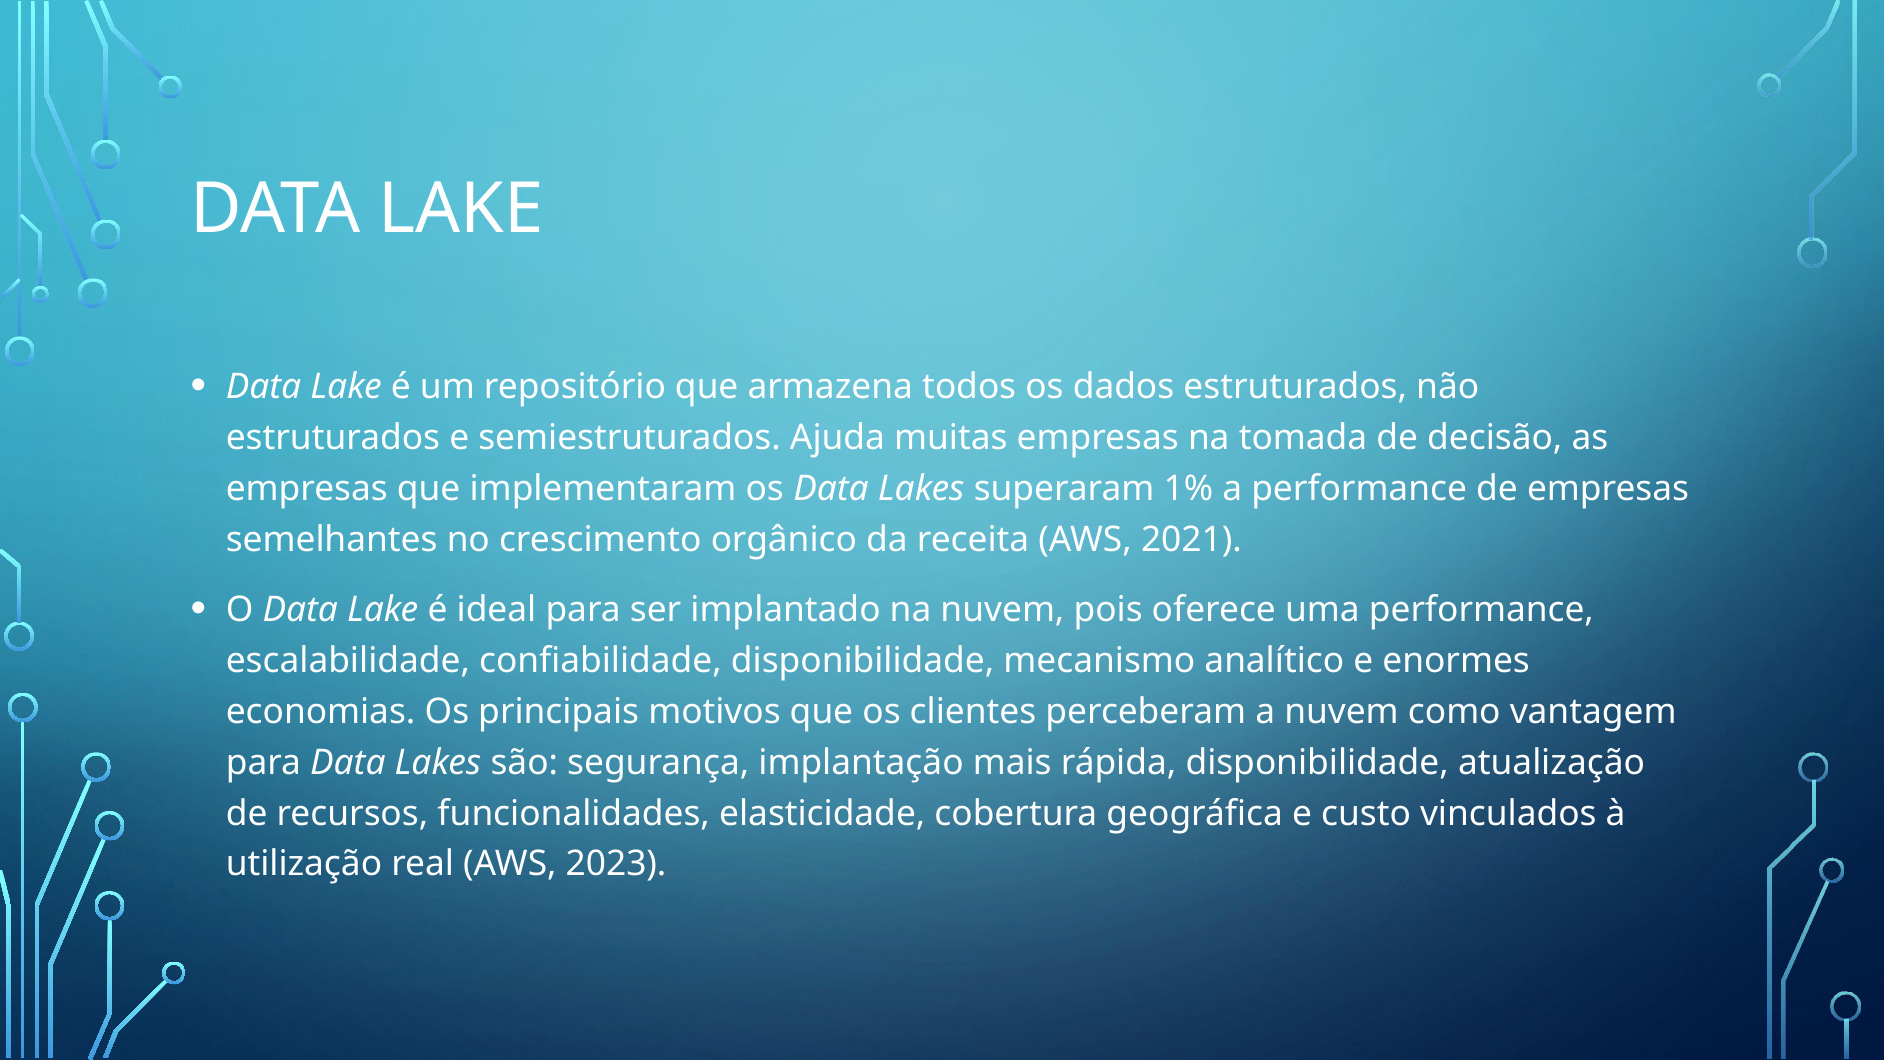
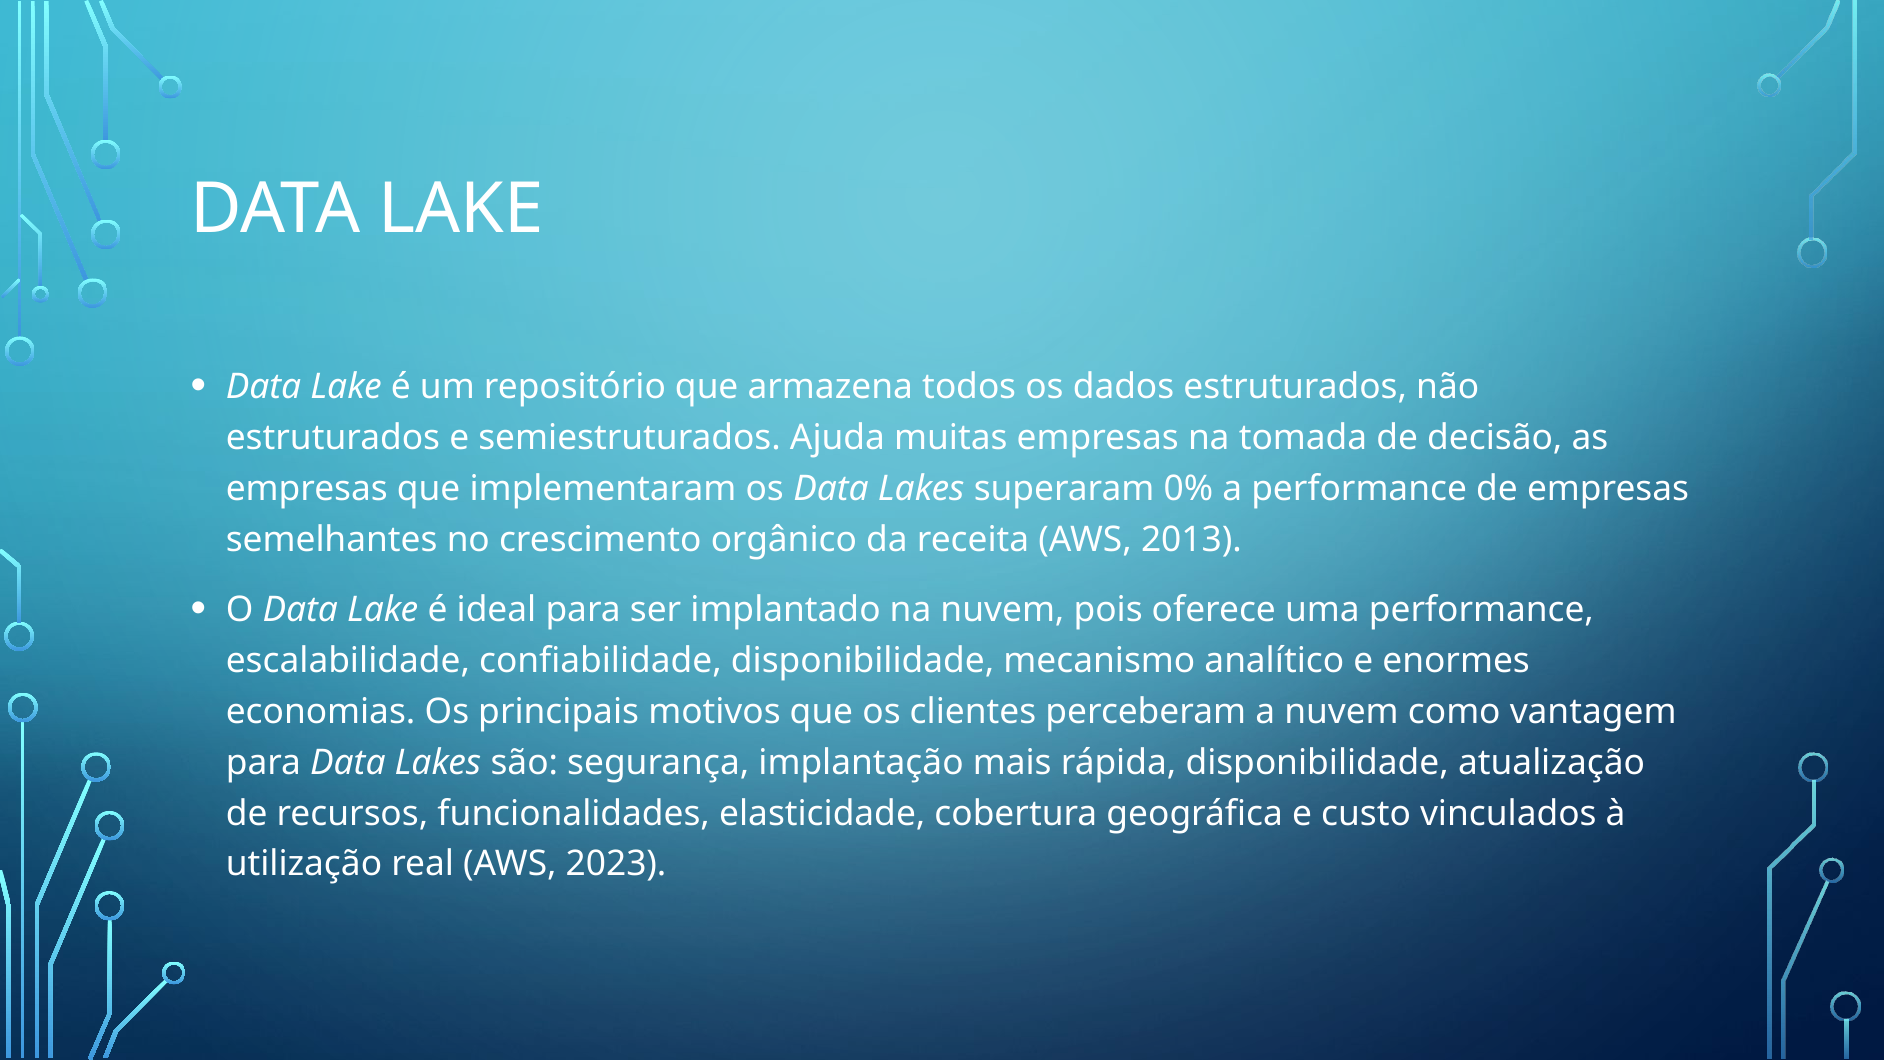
1%: 1% -> 0%
2021: 2021 -> 2013
